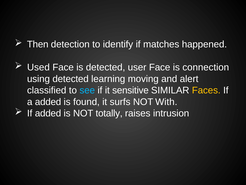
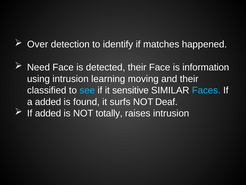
Then: Then -> Over
Used: Used -> Need
detected user: user -> their
connection: connection -> information
using detected: detected -> intrusion
and alert: alert -> their
Faces colour: yellow -> light blue
With: With -> Deaf
